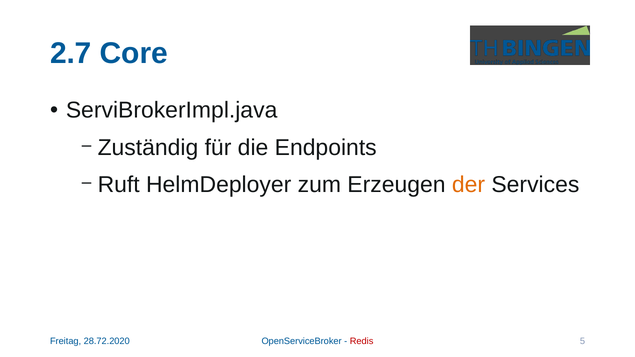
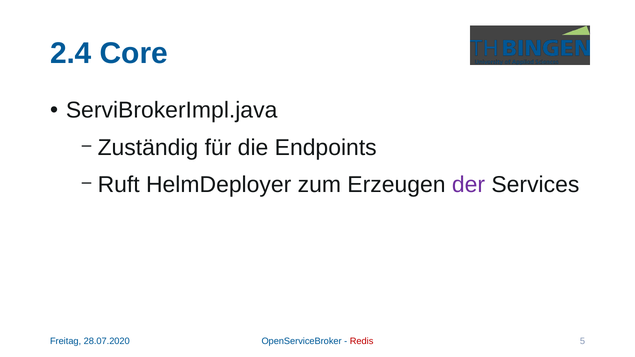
2.7: 2.7 -> 2.4
der colour: orange -> purple
28.72.2020: 28.72.2020 -> 28.07.2020
